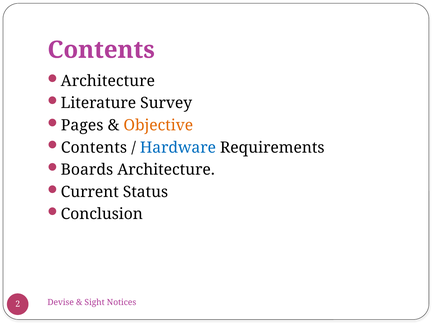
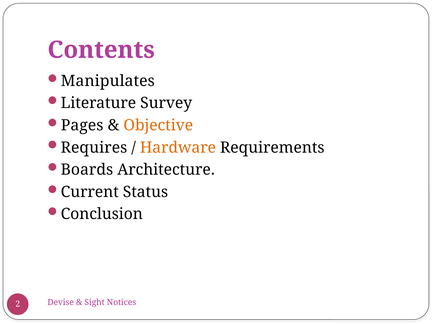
Architecture at (108, 81): Architecture -> Manipulates
Contents at (94, 148): Contents -> Requires
Hardware colour: blue -> orange
